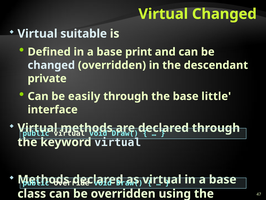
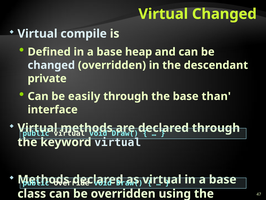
suitable: suitable -> compile
print: print -> heap
little: little -> than
